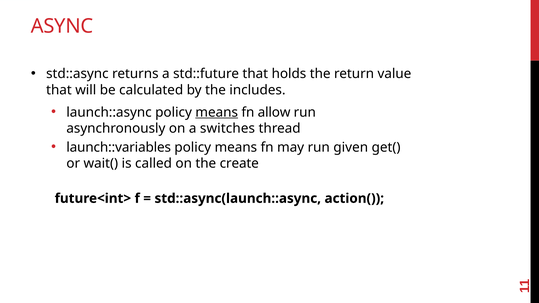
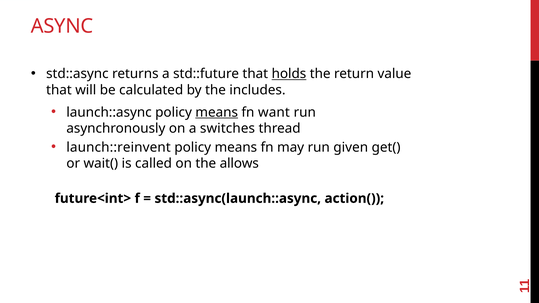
holds underline: none -> present
allow: allow -> want
launch::variables: launch::variables -> launch::reinvent
create: create -> allows
